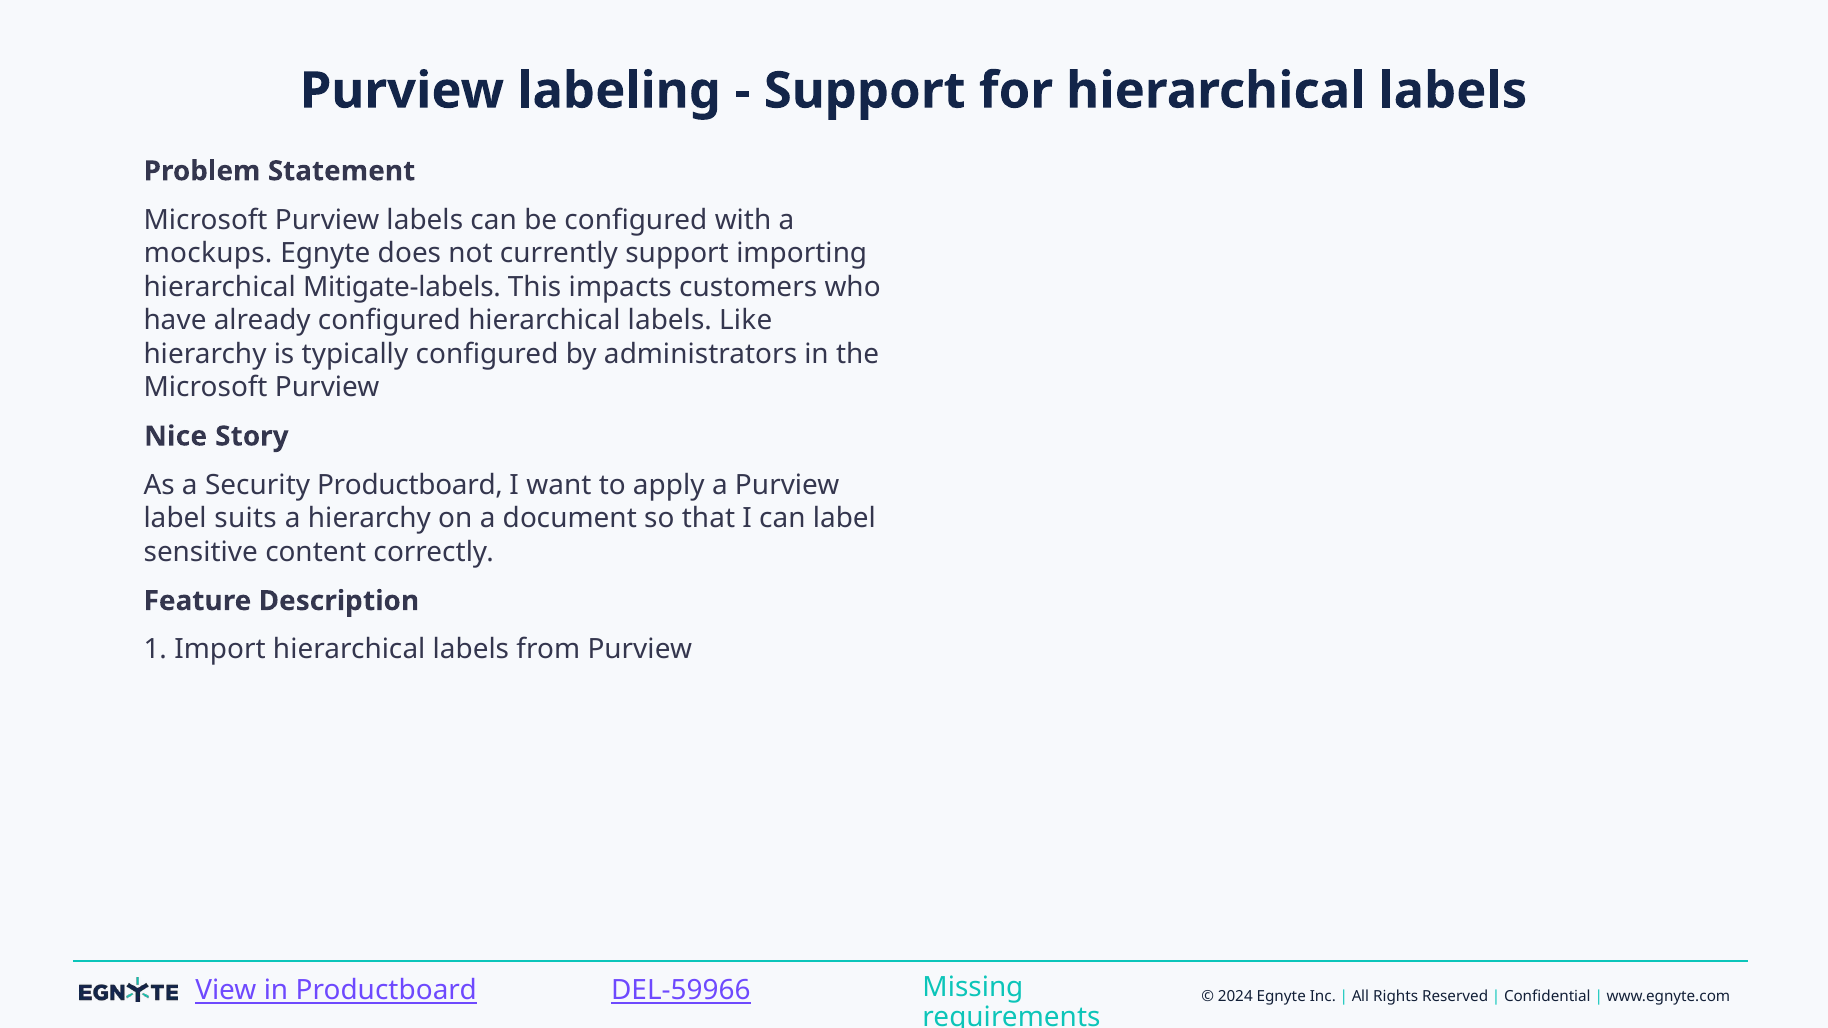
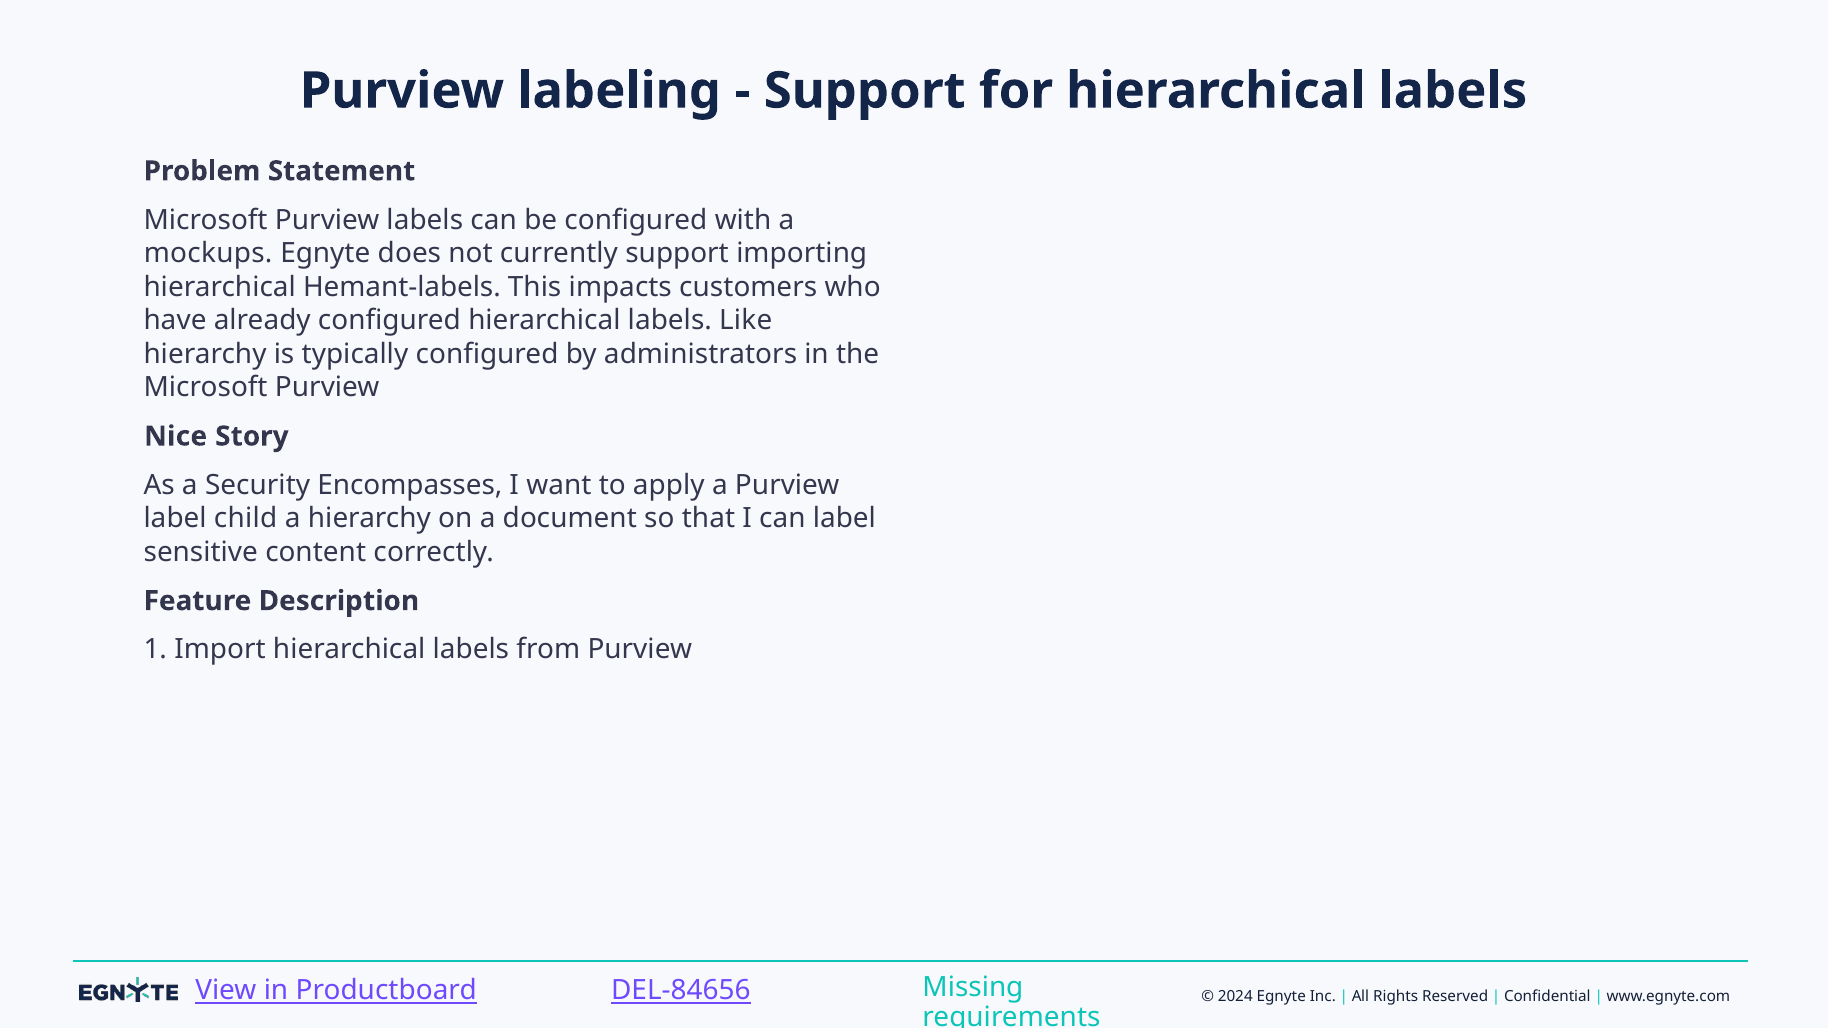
Mitigate-labels: Mitigate-labels -> Hemant-labels
Security Productboard: Productboard -> Encompasses
suits: suits -> child
DEL-59966: DEL-59966 -> DEL-84656
